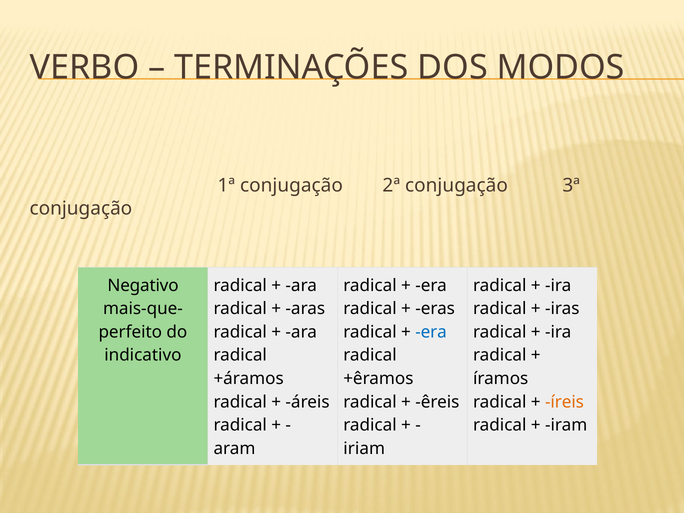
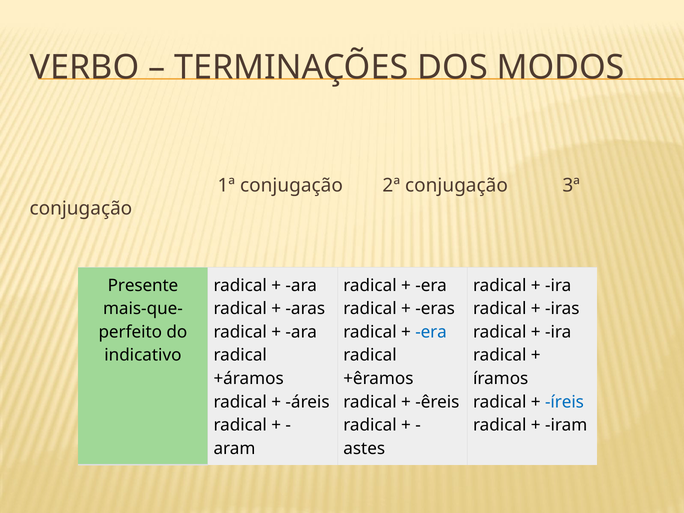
Negativo: Negativo -> Presente
íreis colour: orange -> blue
iriam: iriam -> astes
